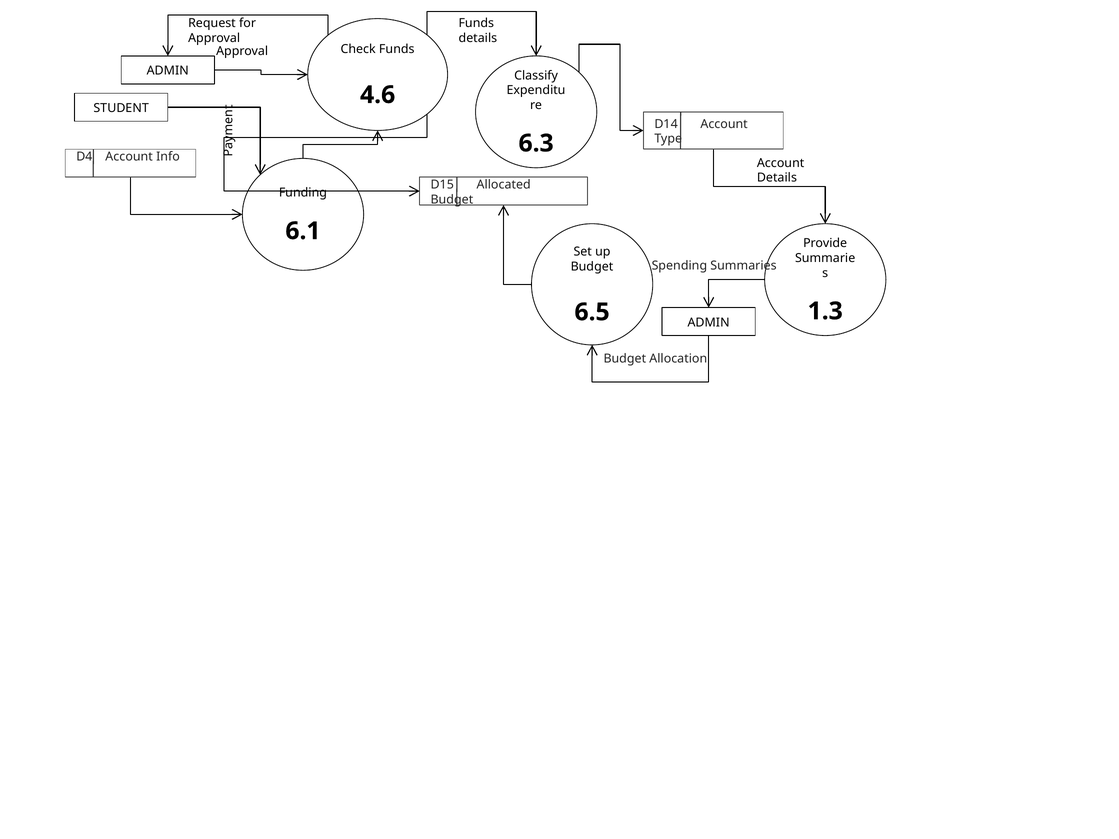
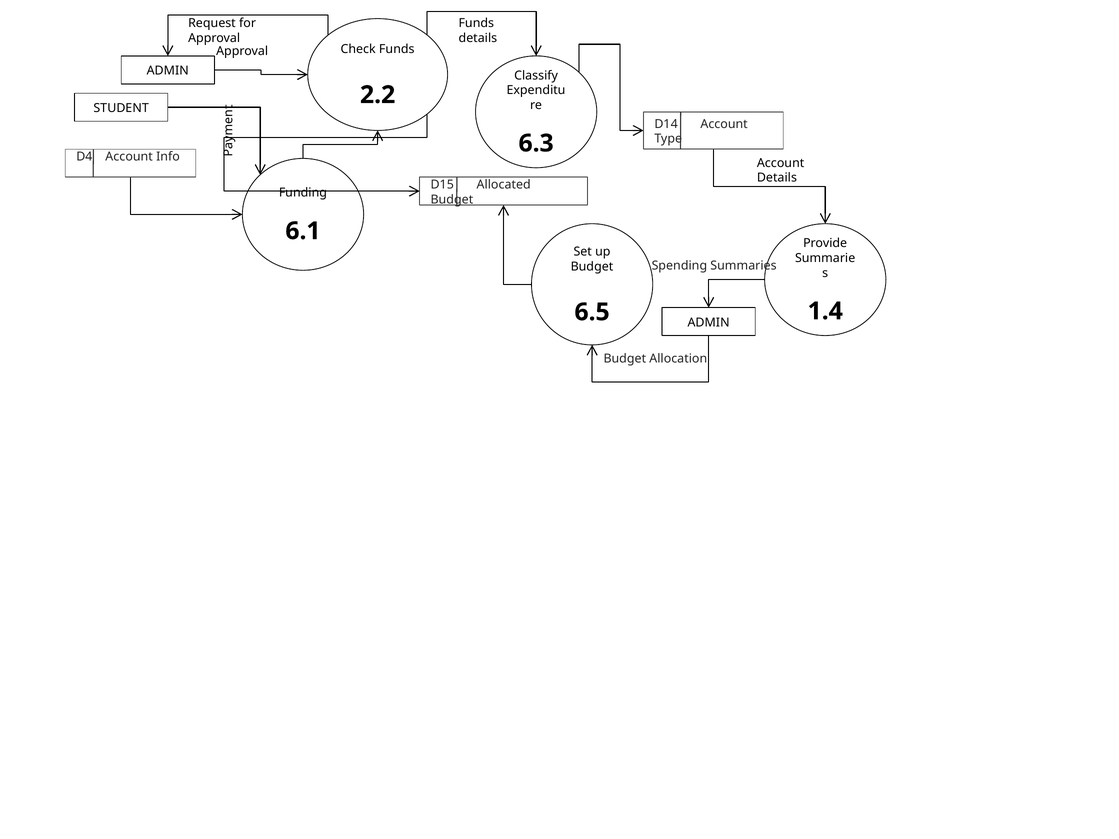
4.6: 4.6 -> 2.2
1.3: 1.3 -> 1.4
